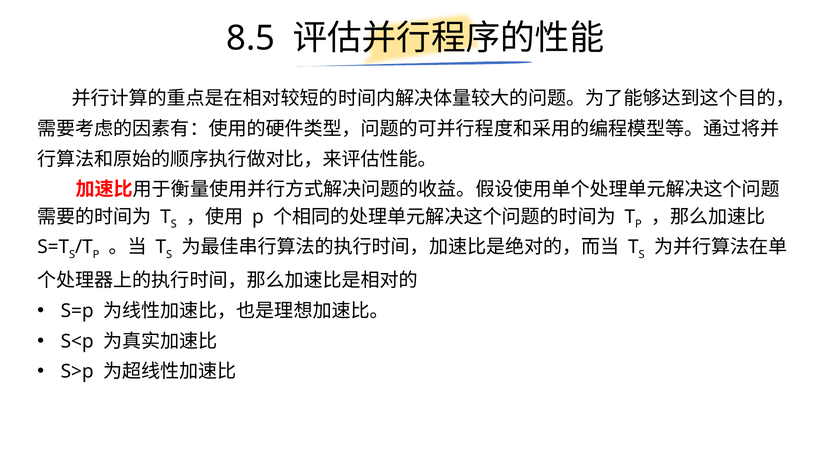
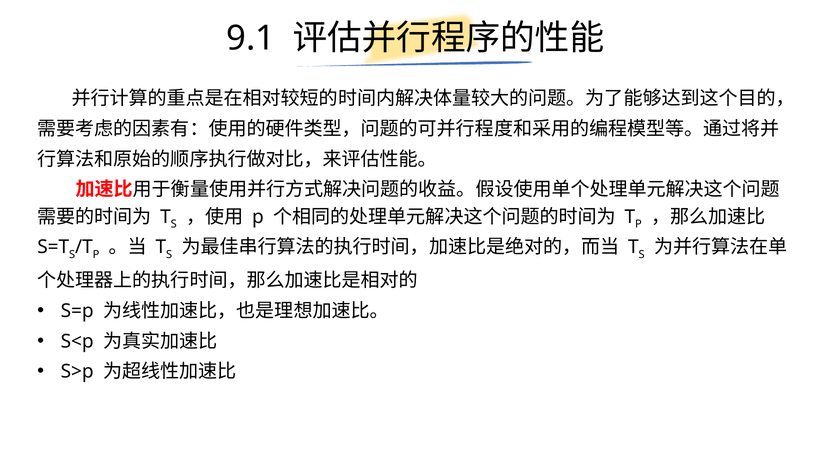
8.5: 8.5 -> 9.1
